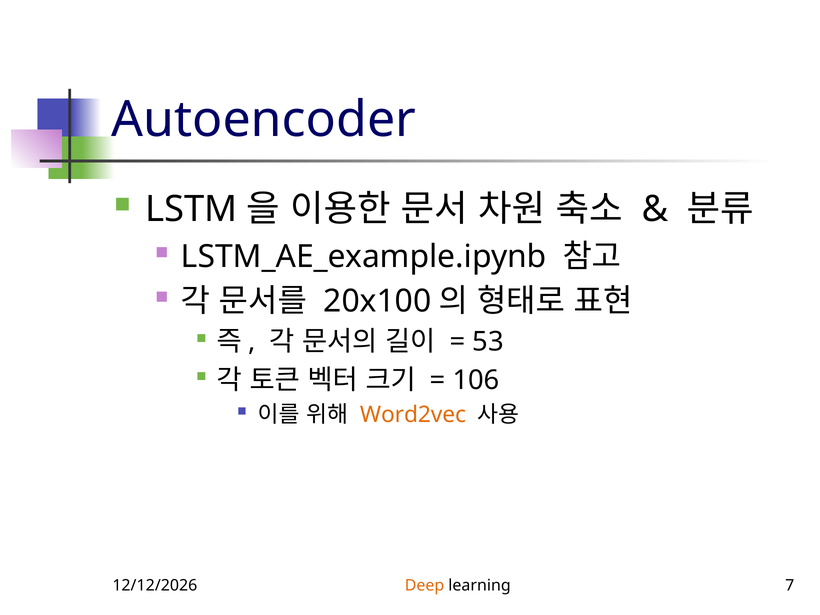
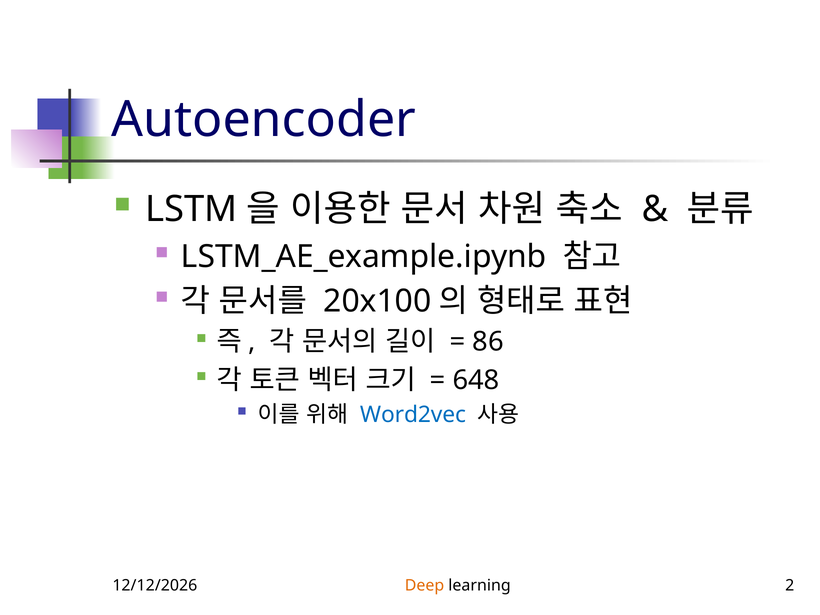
53: 53 -> 86
106: 106 -> 648
Word2vec colour: orange -> blue
7: 7 -> 2
